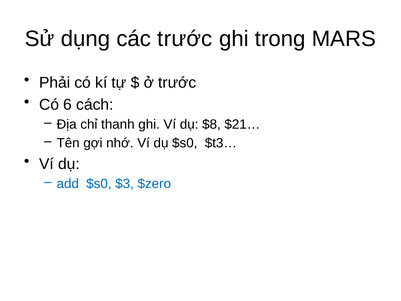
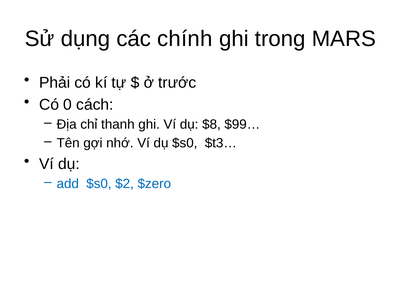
các trước: trước -> chính
6: 6 -> 0
$21…: $21… -> $99…
$3: $3 -> $2
